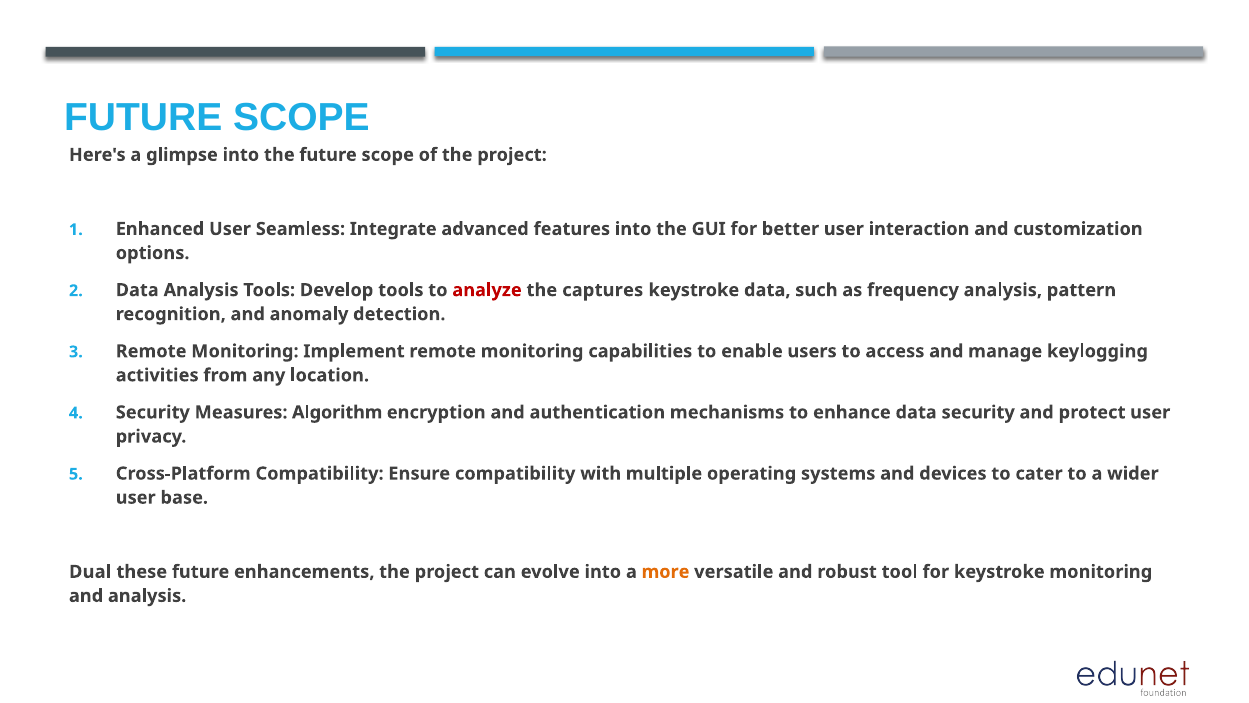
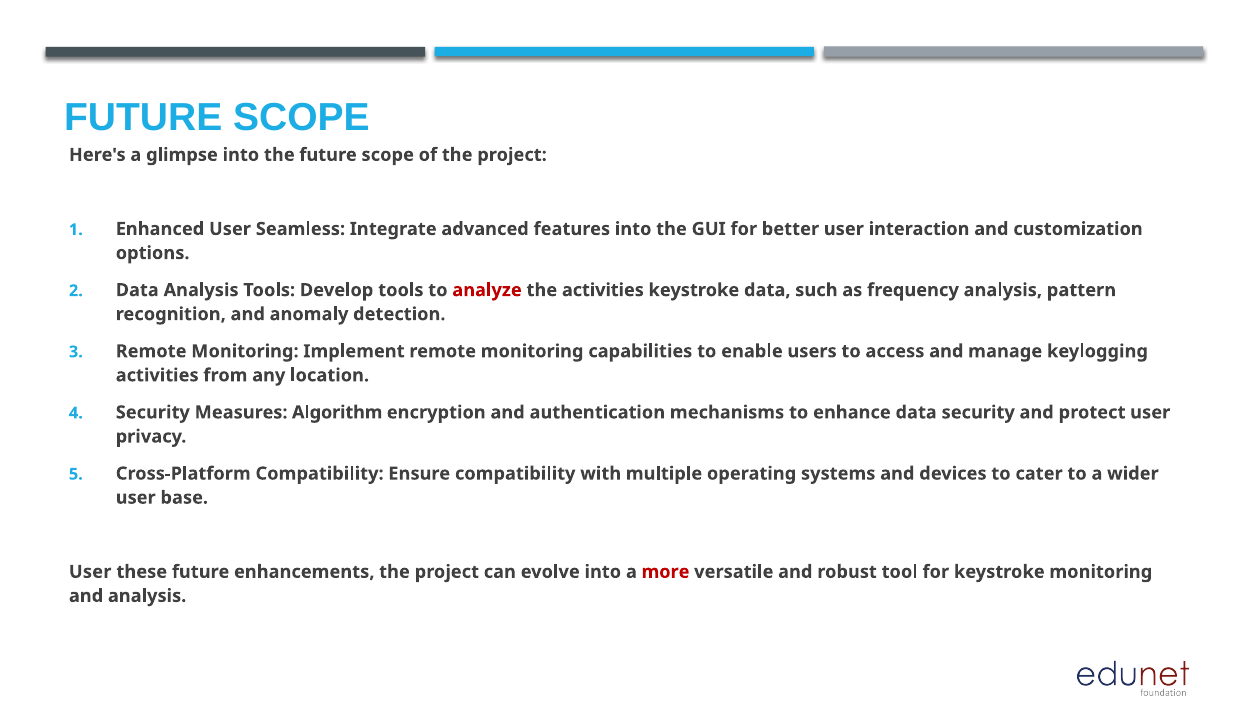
the captures: captures -> activities
Dual at (90, 571): Dual -> User
more colour: orange -> red
